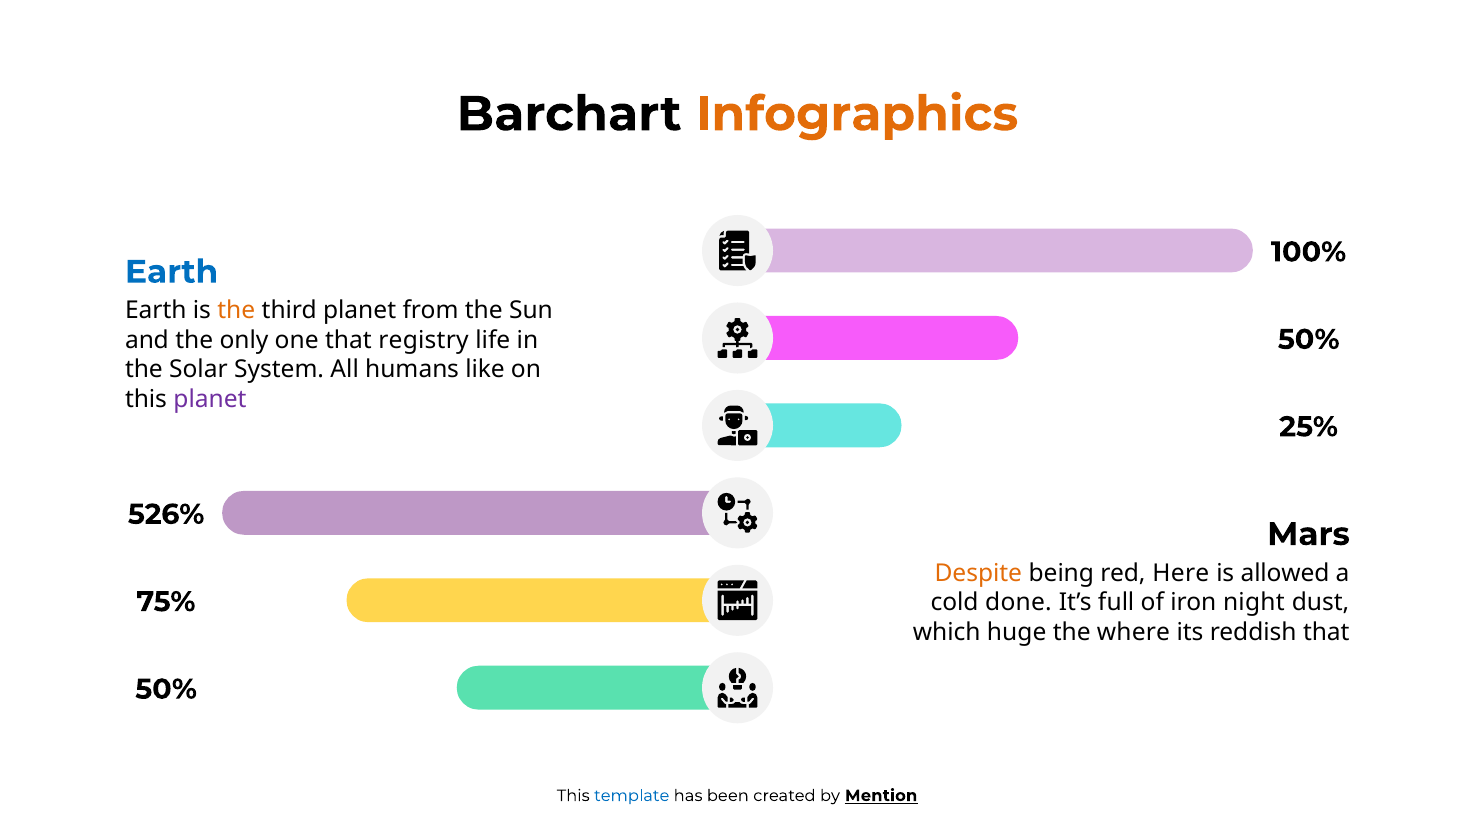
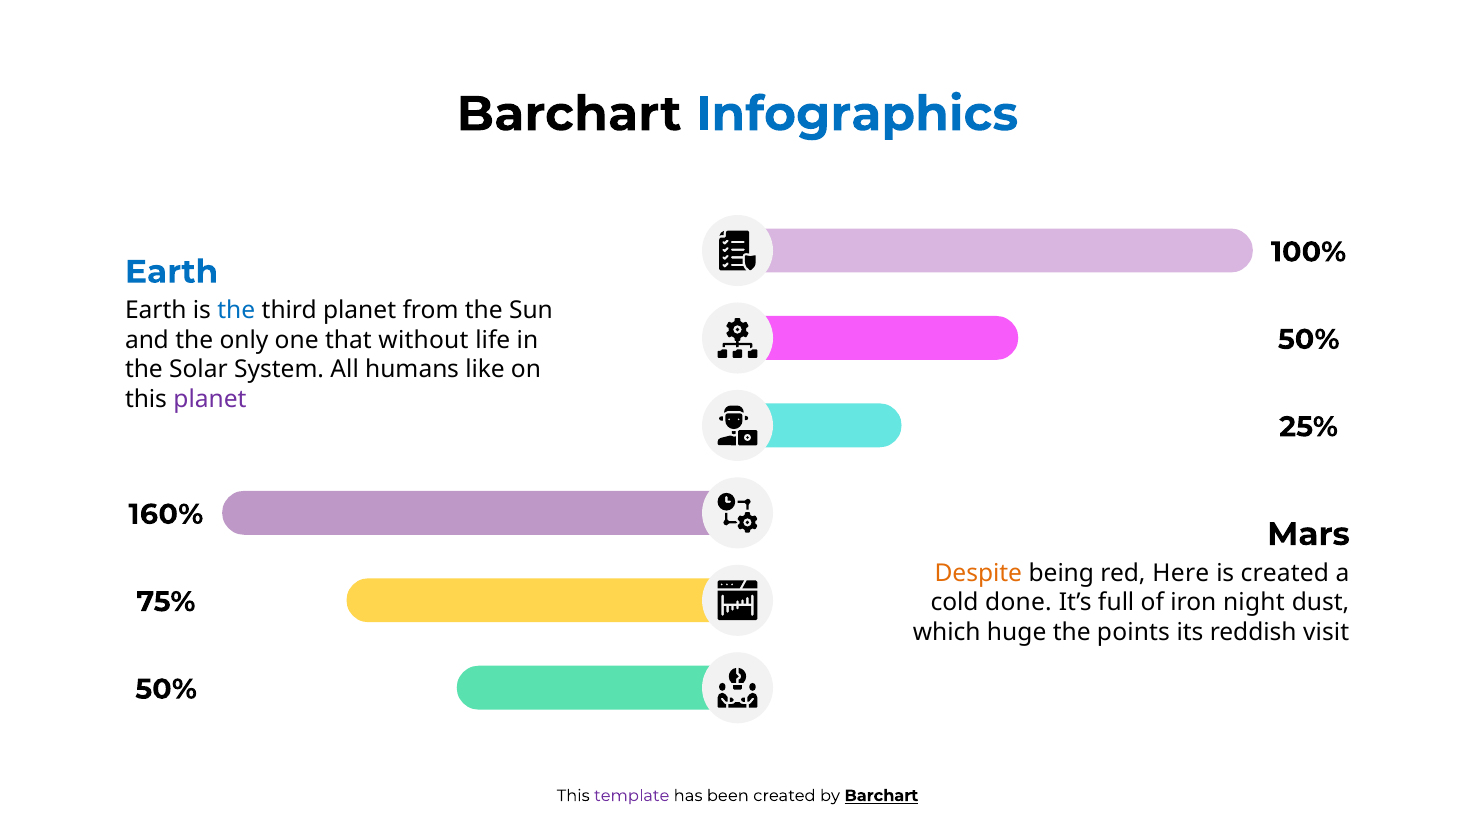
Infographics colour: orange -> blue
the at (236, 311) colour: orange -> blue
registry: registry -> without
526%: 526% -> 160%
is allowed: allowed -> created
where: where -> points
reddish that: that -> visit
template colour: blue -> purple
by Mention: Mention -> Barchart
